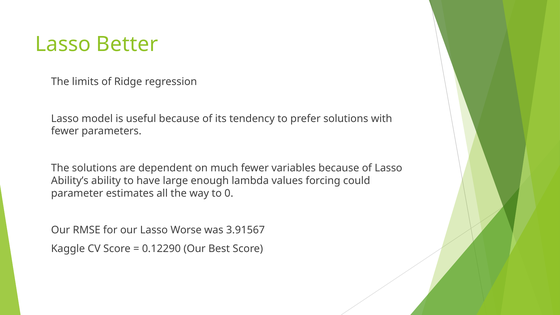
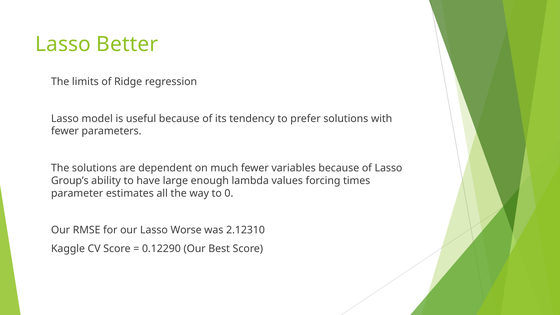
Ability’s: Ability’s -> Group’s
could: could -> times
3.91567: 3.91567 -> 2.12310
